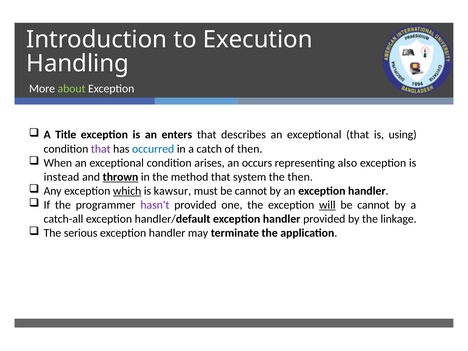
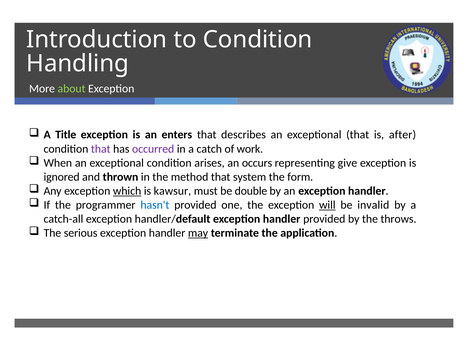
to Execution: Execution -> Condition
using: using -> after
occurred colour: blue -> purple
of then: then -> work
also: also -> give
instead: instead -> ignored
thrown underline: present -> none
the then: then -> form
must be cannot: cannot -> double
hasn't colour: purple -> blue
cannot at (373, 205): cannot -> invalid
linkage: linkage -> throws
may underline: none -> present
